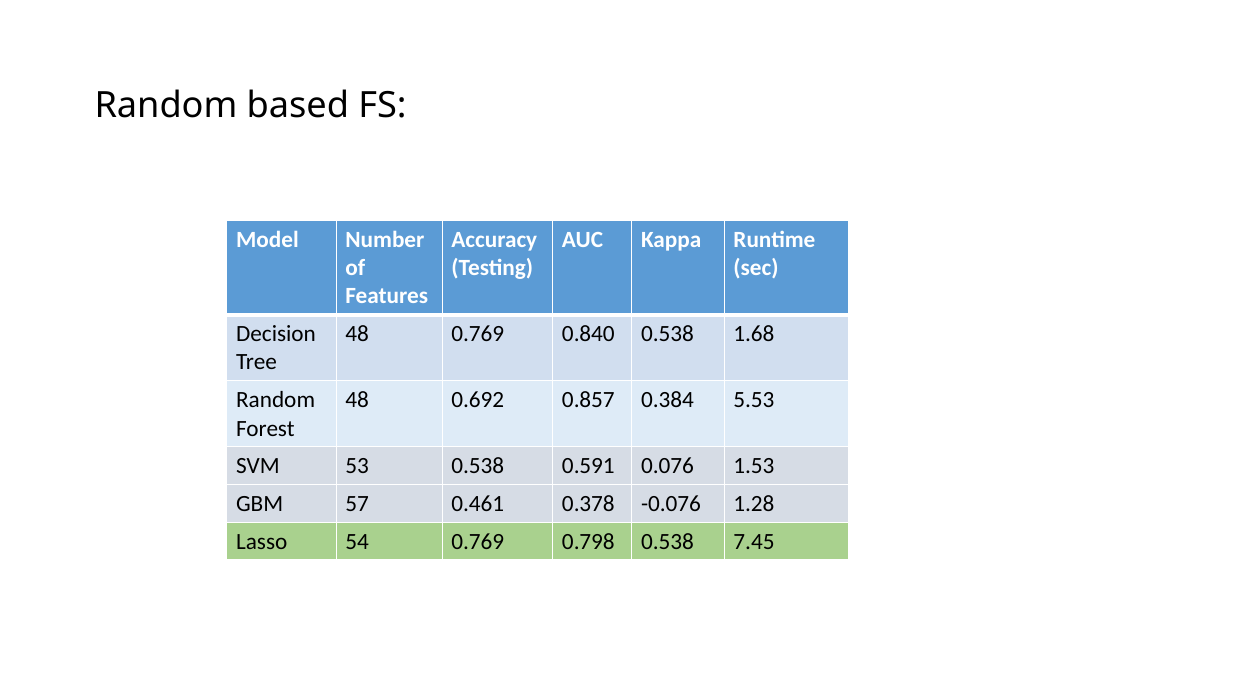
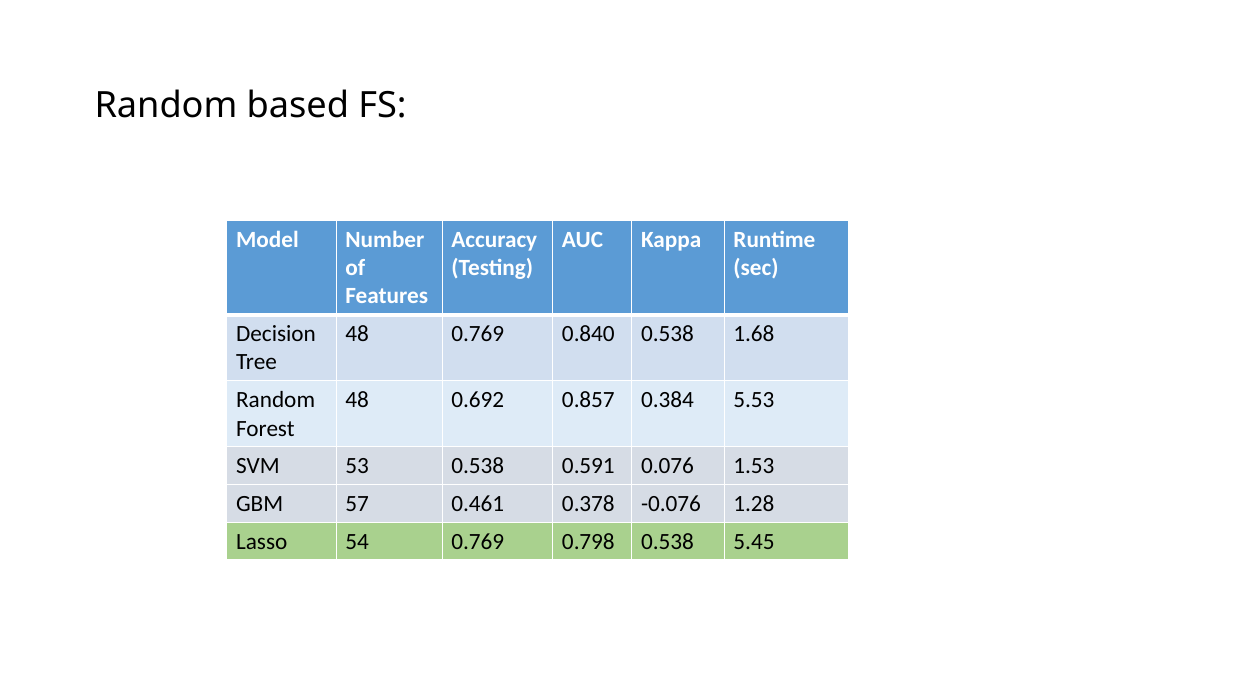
7.45: 7.45 -> 5.45
